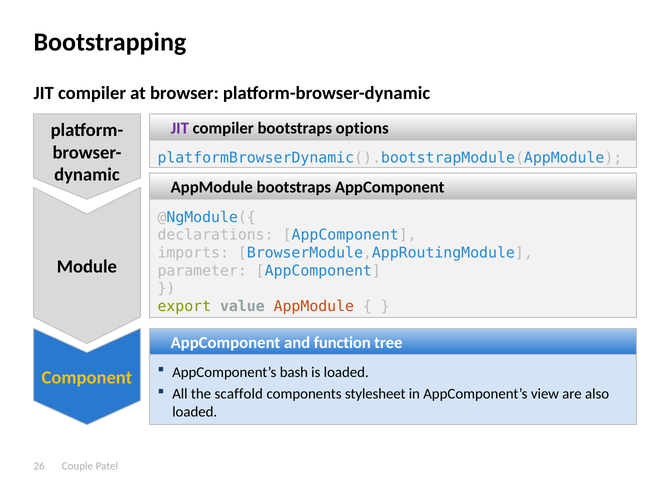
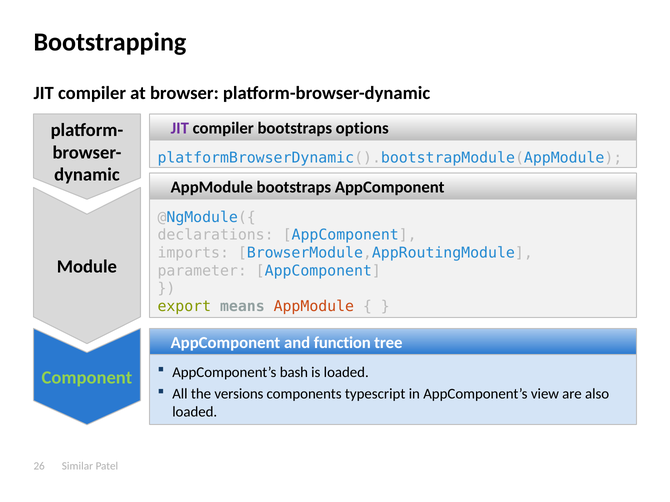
value: value -> means
Component colour: yellow -> light green
scaffold: scaffold -> versions
stylesheet: stylesheet -> typescript
Couple: Couple -> Similar
